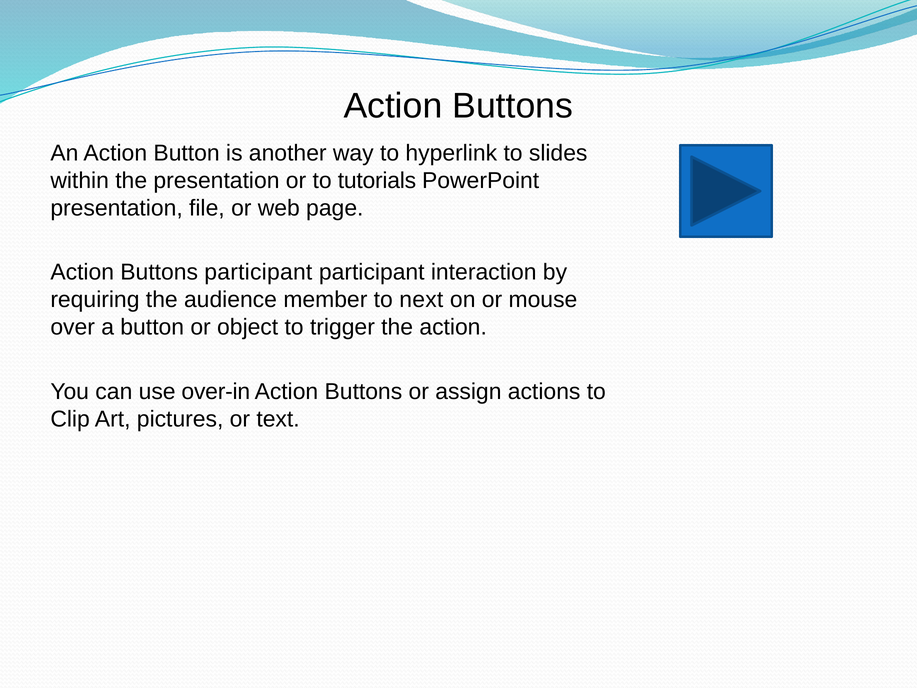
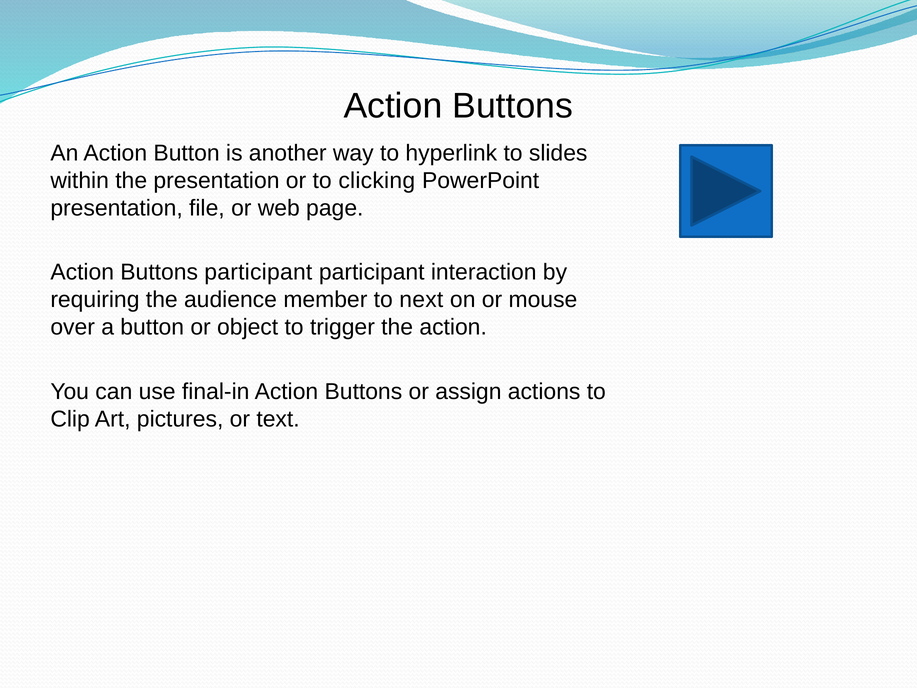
tutorials: tutorials -> clicking
over-in: over-in -> final-in
